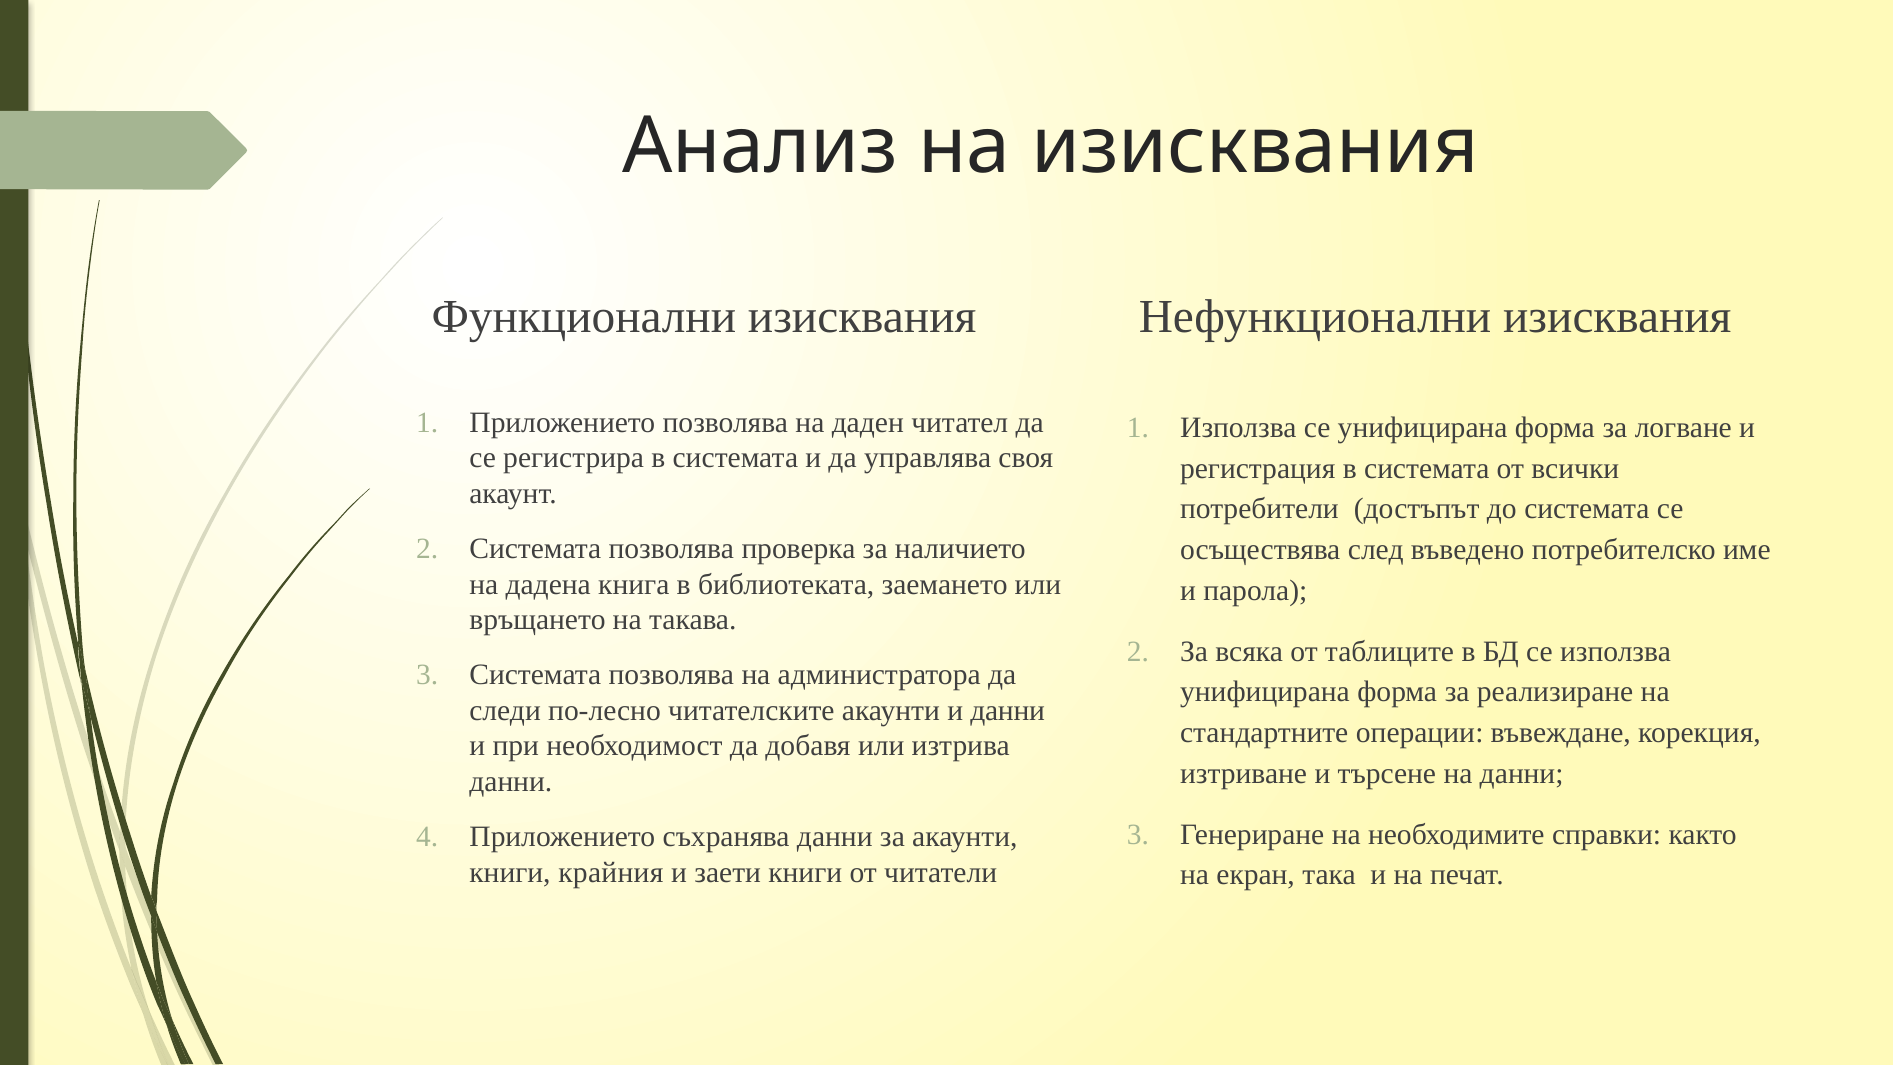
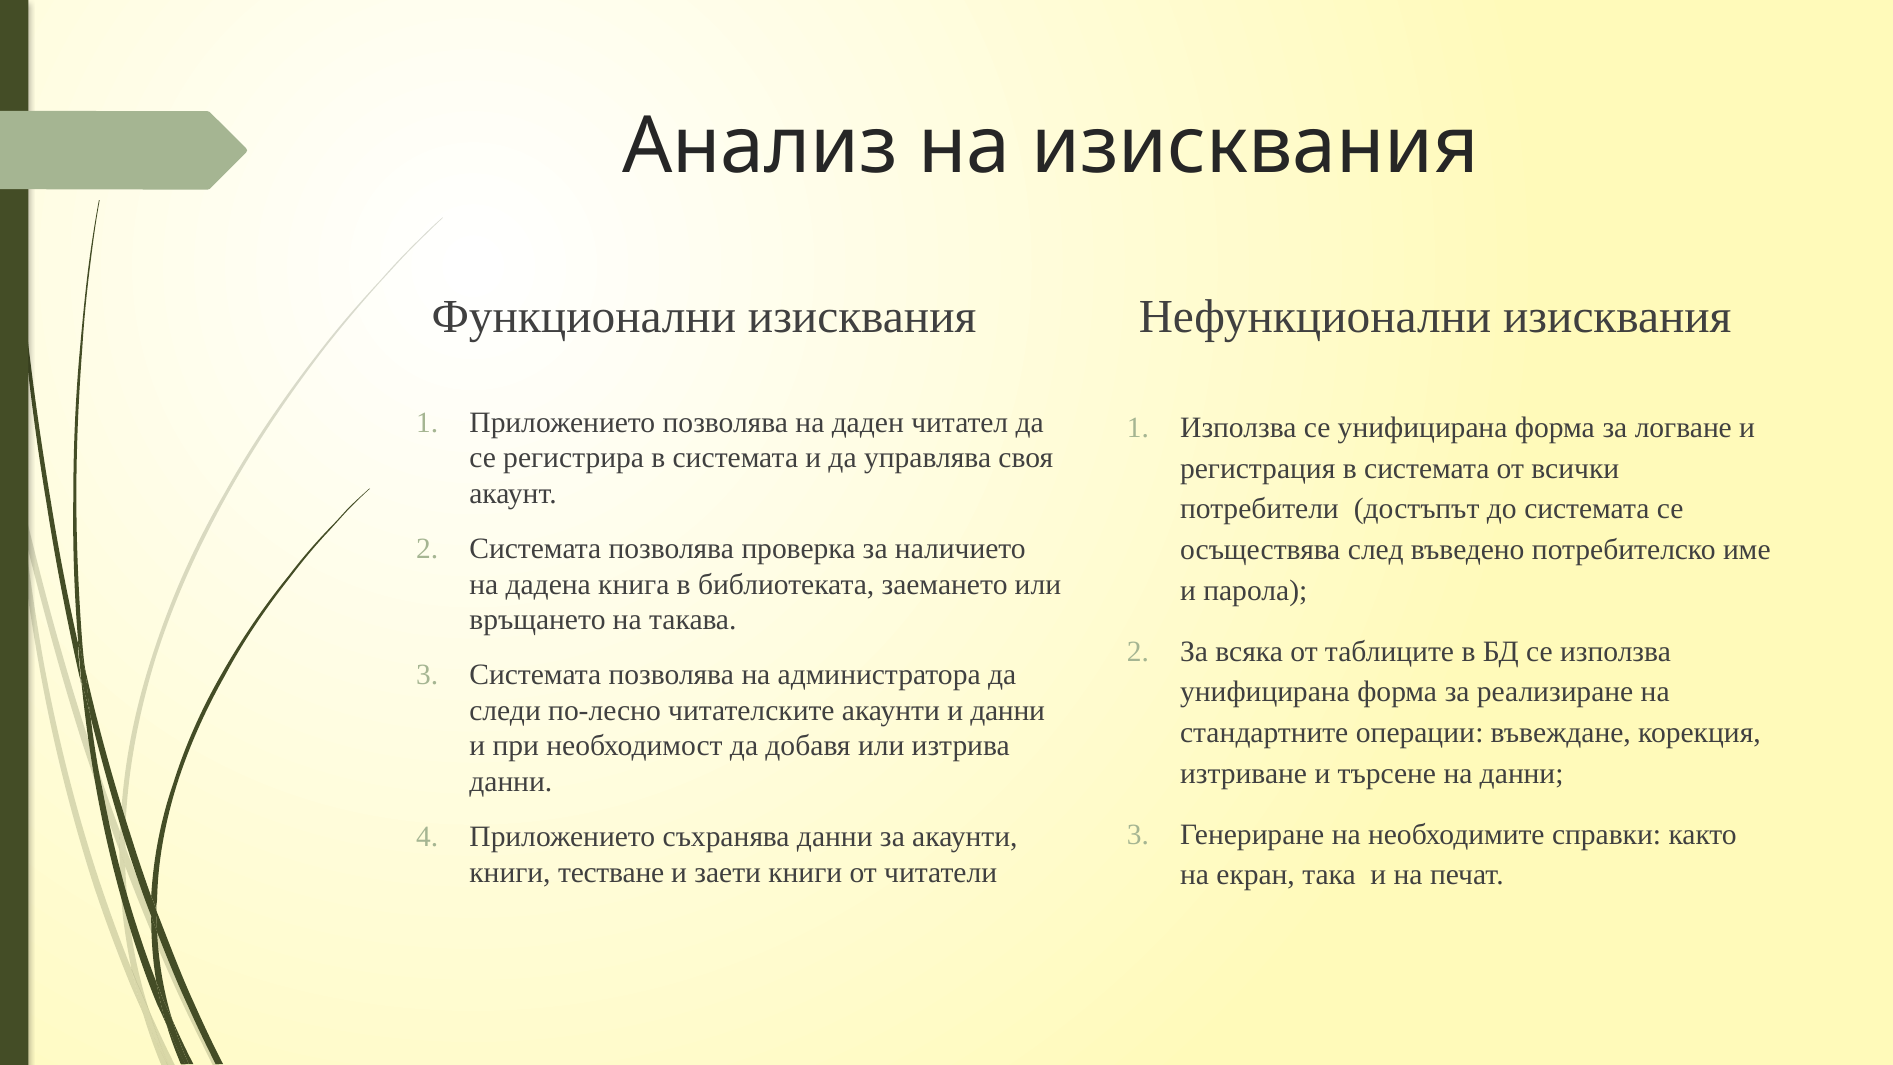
крайния: крайния -> тестване
